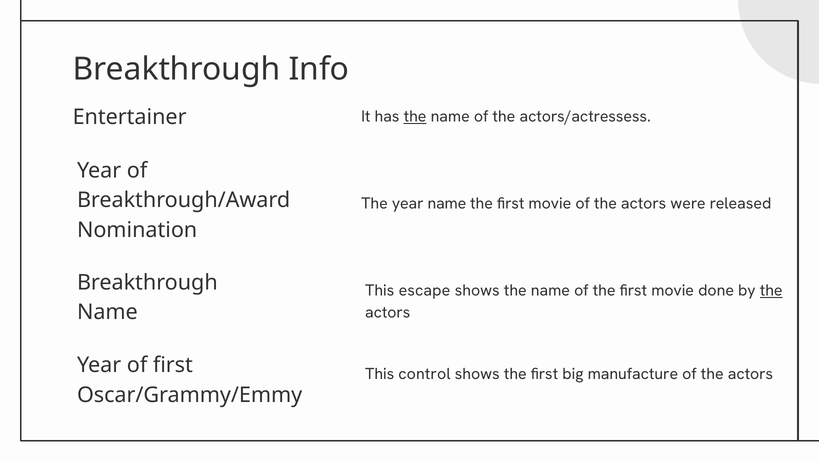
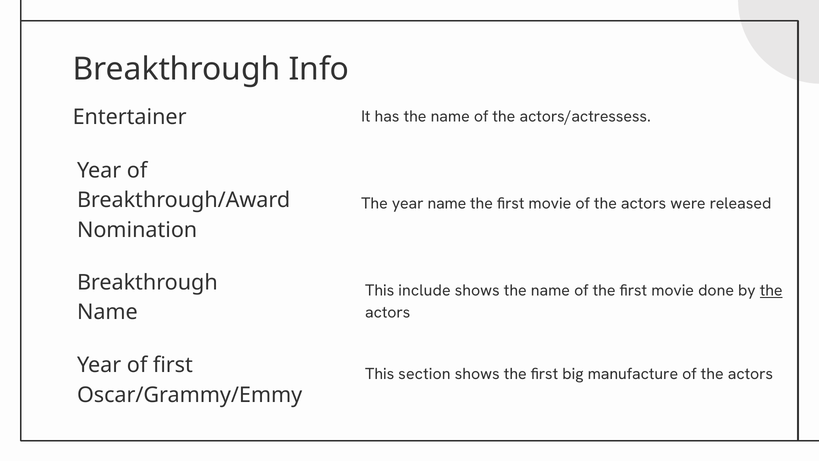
the at (415, 116) underline: present -> none
escape: escape -> include
control: control -> section
